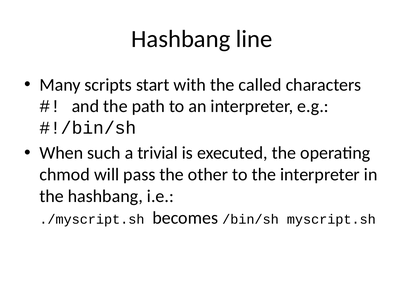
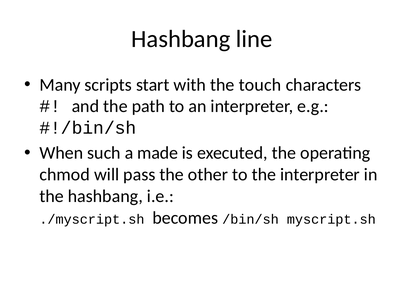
called: called -> touch
trivial: trivial -> made
